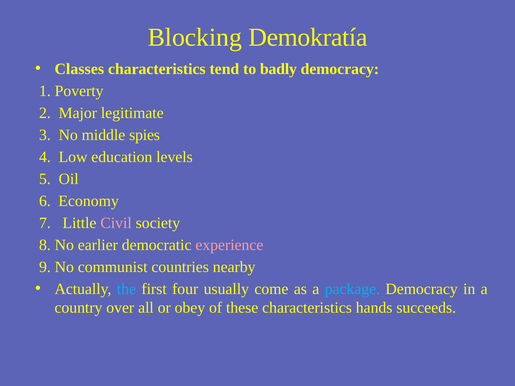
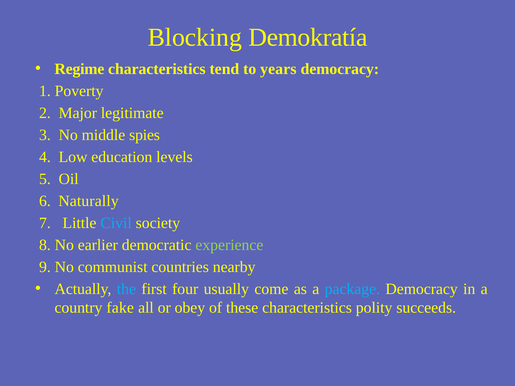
Classes: Classes -> Regime
badly: badly -> years
Economy: Economy -> Naturally
Civil colour: pink -> light blue
experience colour: pink -> light green
over: over -> fake
hands: hands -> polity
